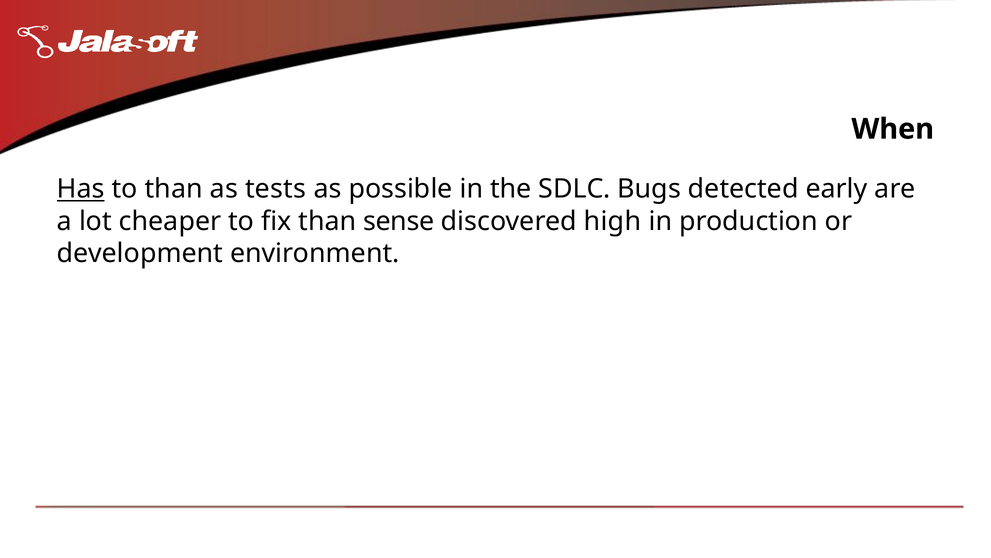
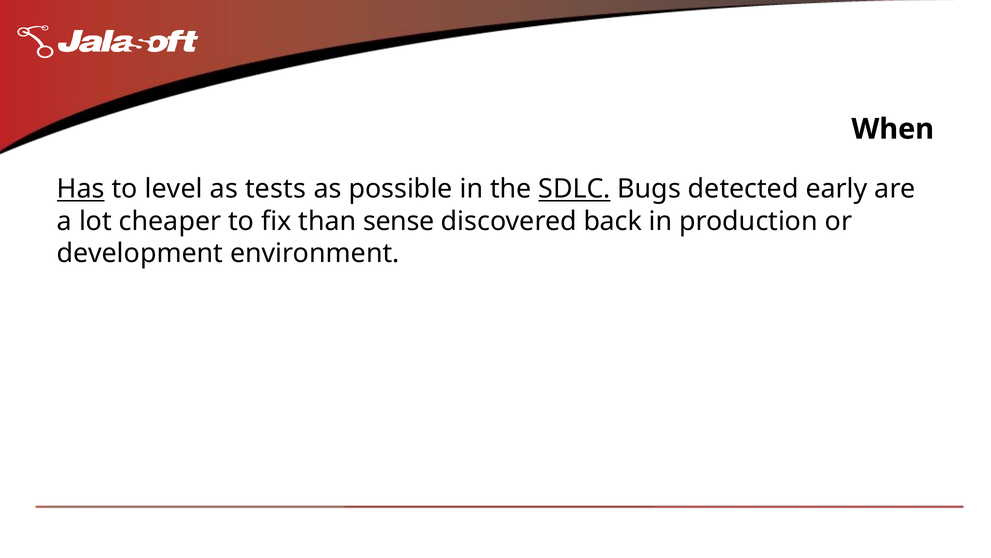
to than: than -> level
SDLC underline: none -> present
high: high -> back
